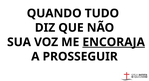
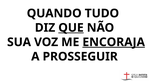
QUE underline: none -> present
